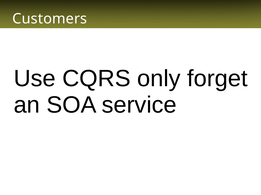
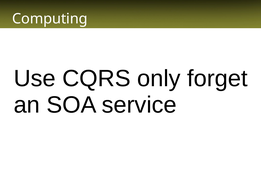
Customers: Customers -> Computing
